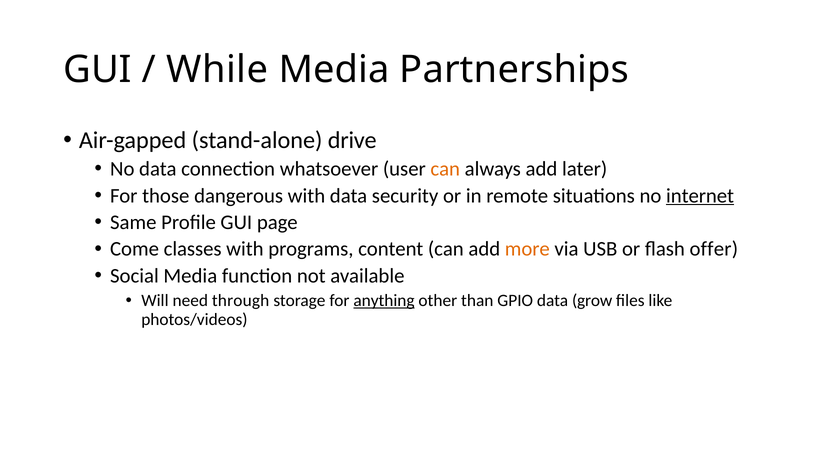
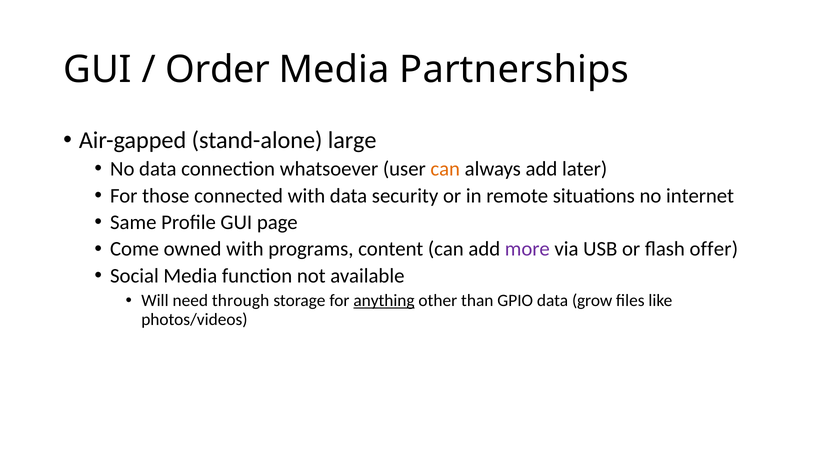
While: While -> Order
drive: drive -> large
dangerous: dangerous -> connected
internet underline: present -> none
classes: classes -> owned
more colour: orange -> purple
